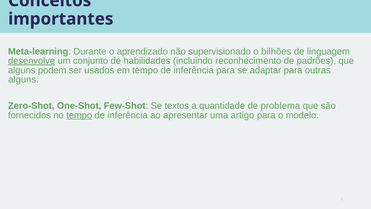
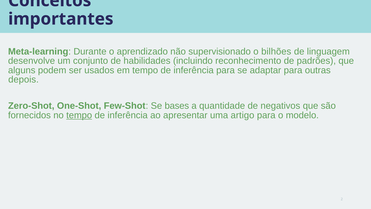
desenvolve underline: present -> none
alguns at (23, 79): alguns -> depois
textos: textos -> bases
problema: problema -> negativos
